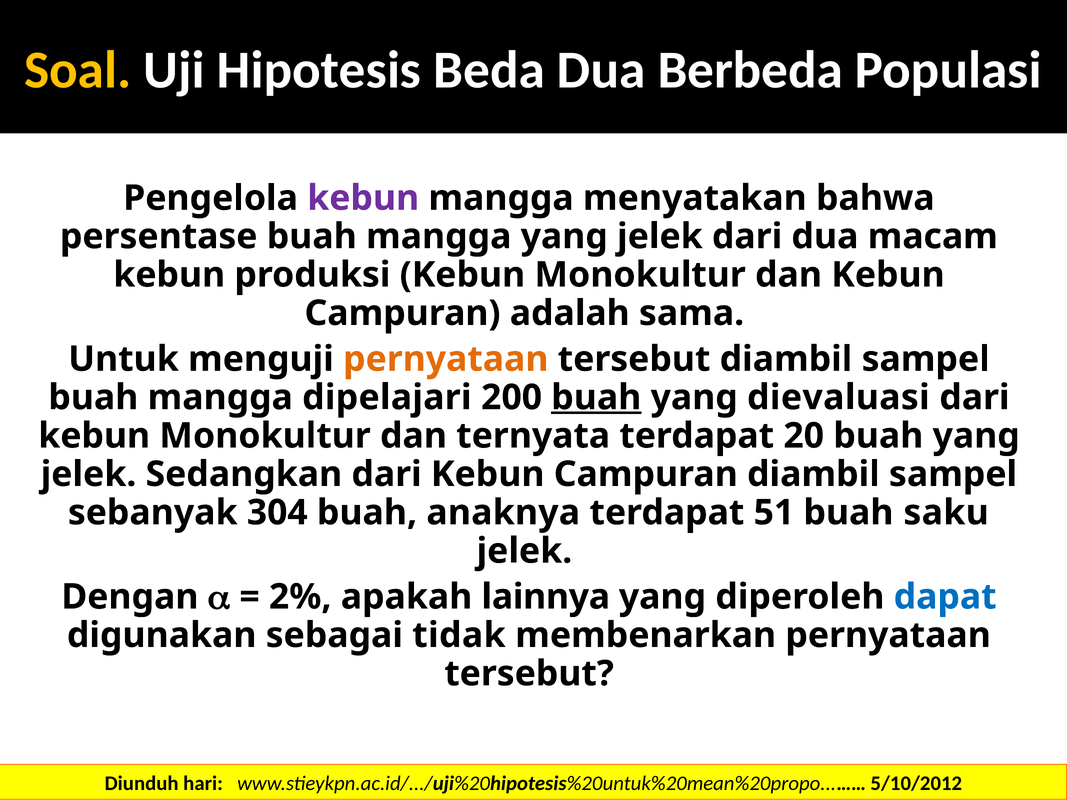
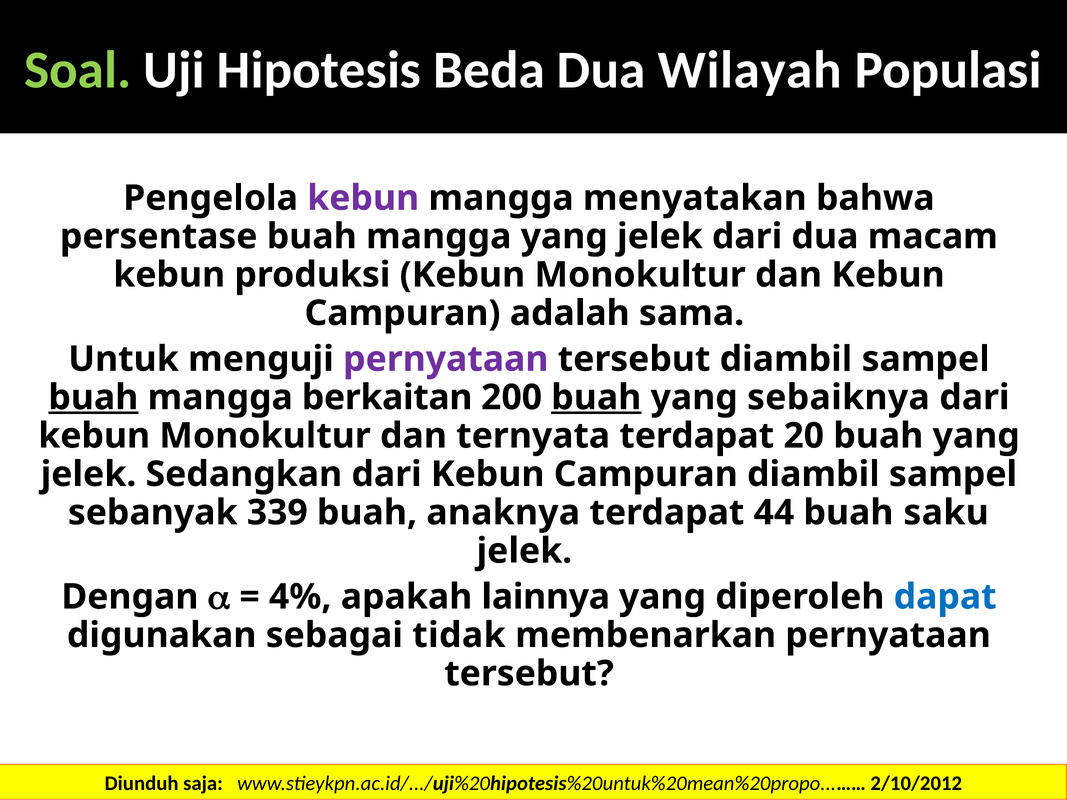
Soal colour: yellow -> light green
Berbeda: Berbeda -> Wilayah
pernyataan at (446, 359) colour: orange -> purple
buah at (93, 398) underline: none -> present
dipelajari: dipelajari -> berkaitan
dievaluasi: dievaluasi -> sebaiknya
304: 304 -> 339
51: 51 -> 44
2%: 2% -> 4%
hari: hari -> saja
5/10/2012: 5/10/2012 -> 2/10/2012
